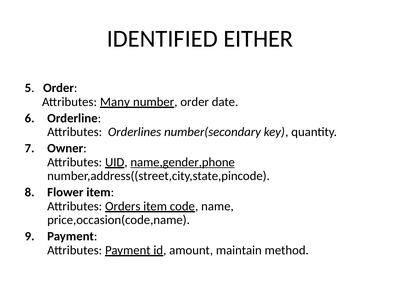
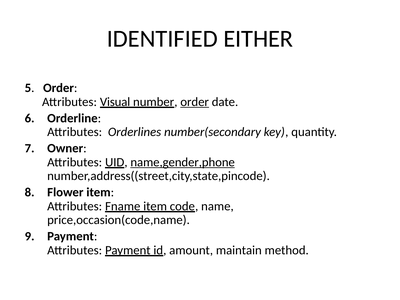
Many: Many -> Visual
order at (195, 102) underline: none -> present
Orders: Orders -> Fname
